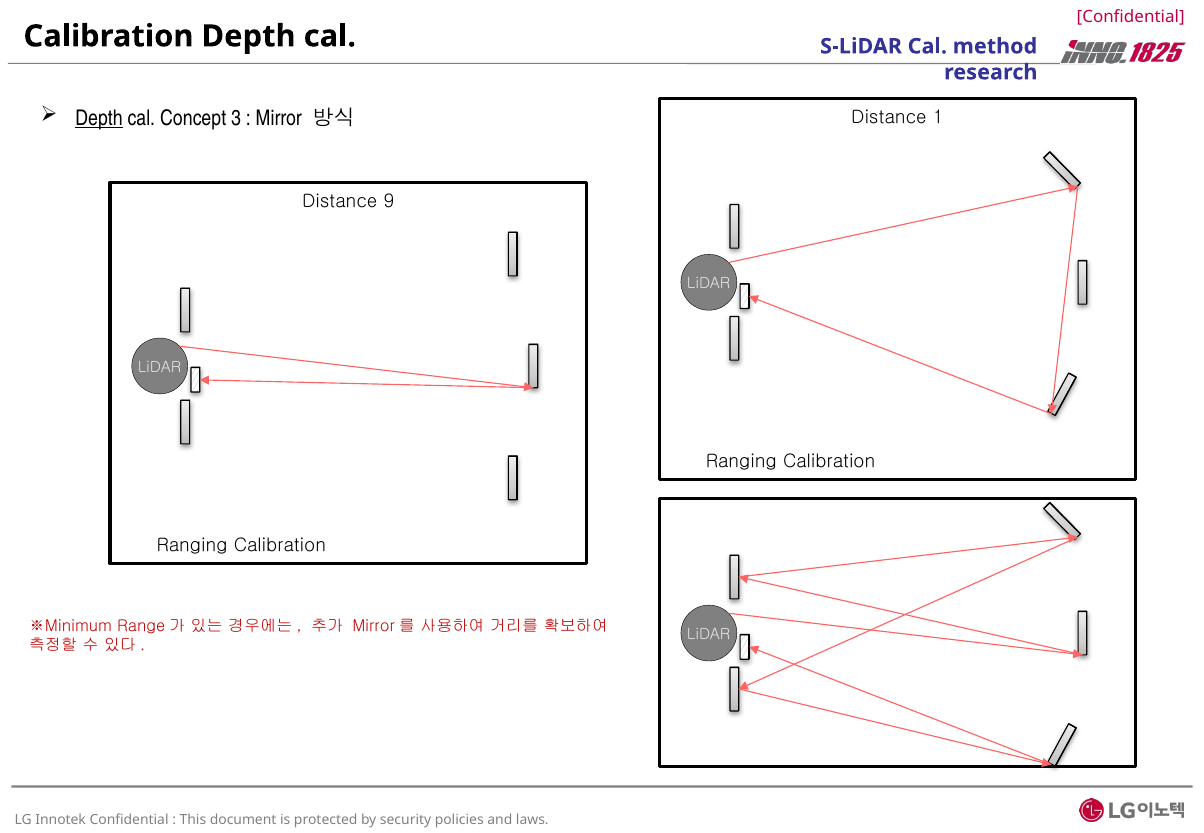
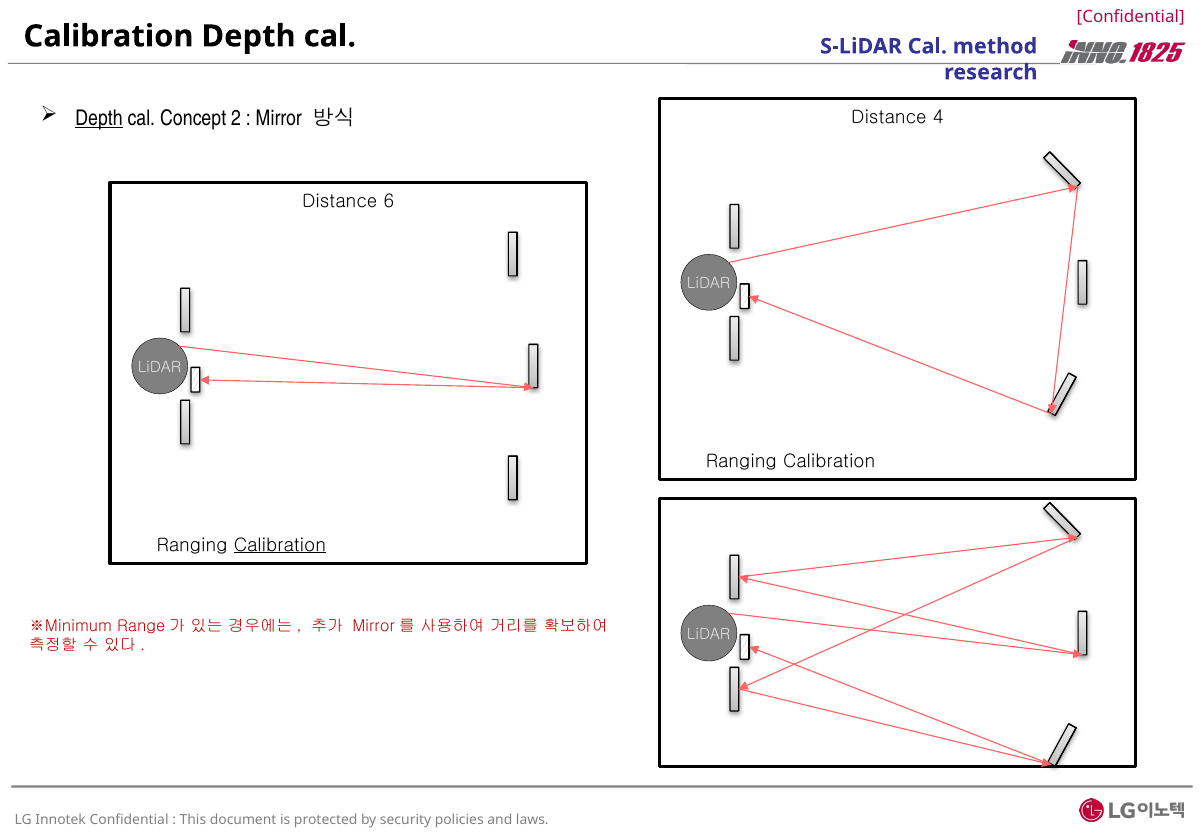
3: 3 -> 2
1: 1 -> 4
9: 9 -> 6
Calibration at (280, 545) underline: none -> present
